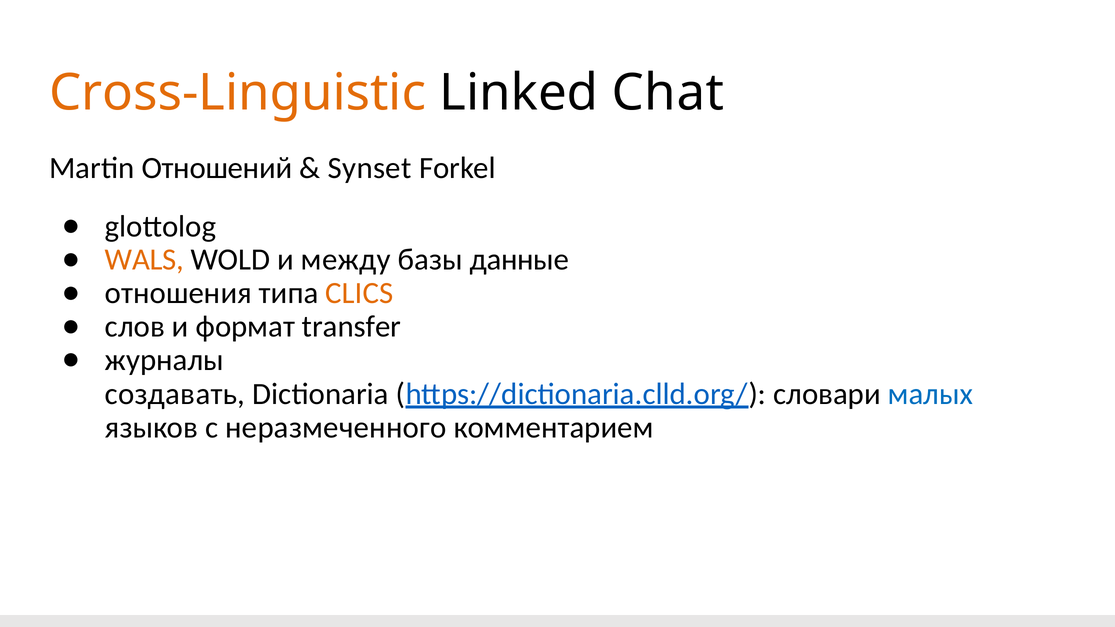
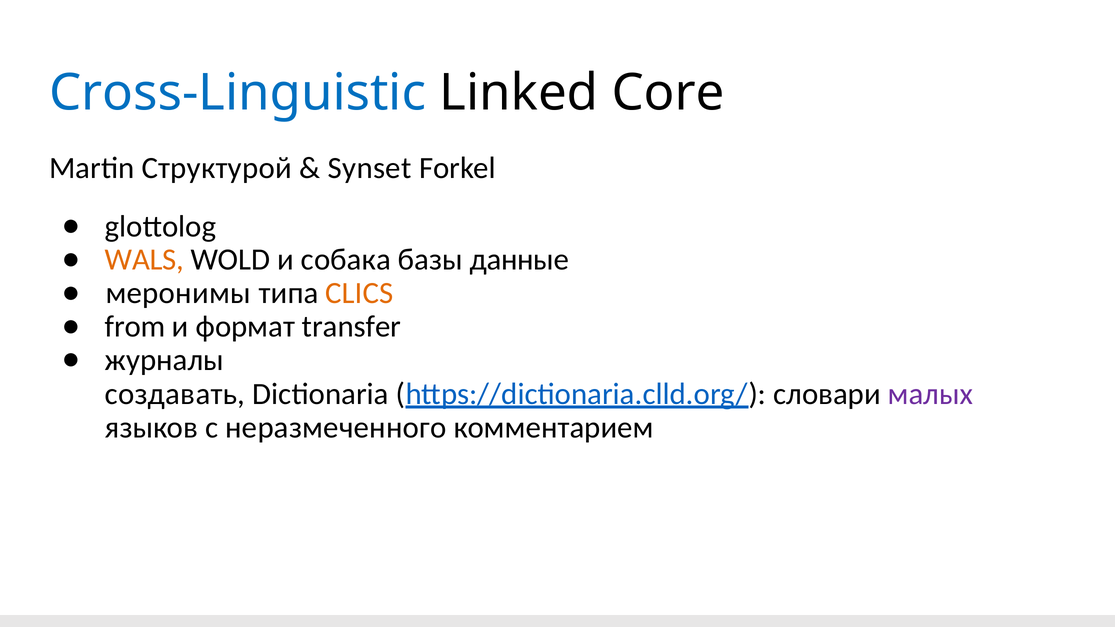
Cross-Linguistic colour: orange -> blue
Chat: Chat -> Core
Отношений: Отношений -> Структурой
между: между -> собака
отношения: отношения -> меронимы
слов: слов -> from
малых colour: blue -> purple
